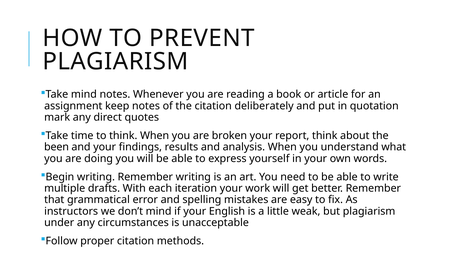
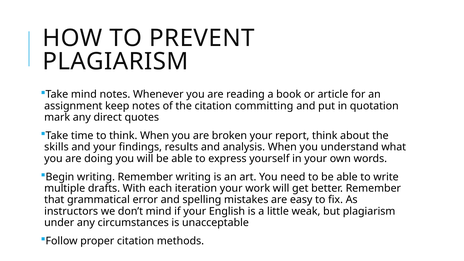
deliberately: deliberately -> committing
been: been -> skills
